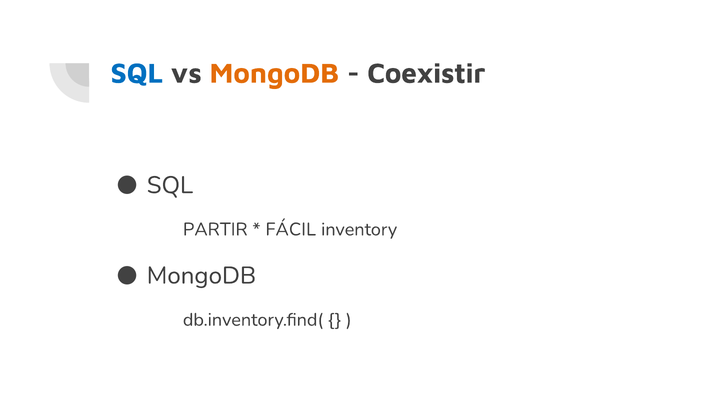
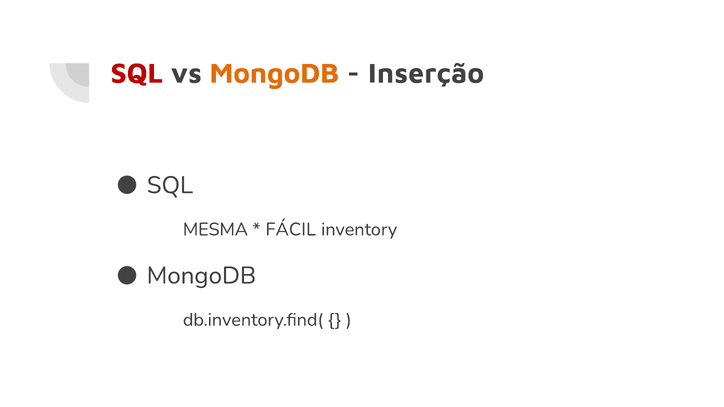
SQL at (137, 74) colour: blue -> red
Coexistir: Coexistir -> Inserção
PARTIR: PARTIR -> MESMA
